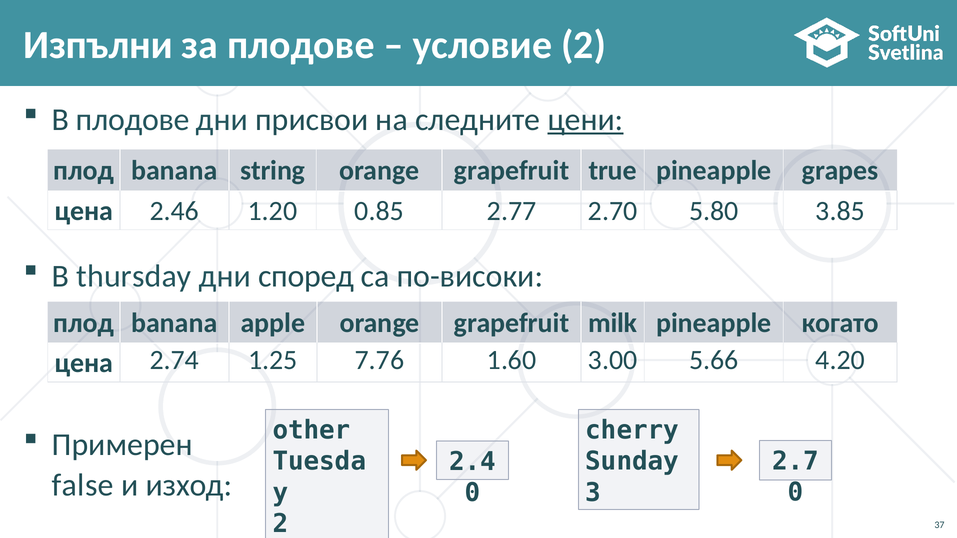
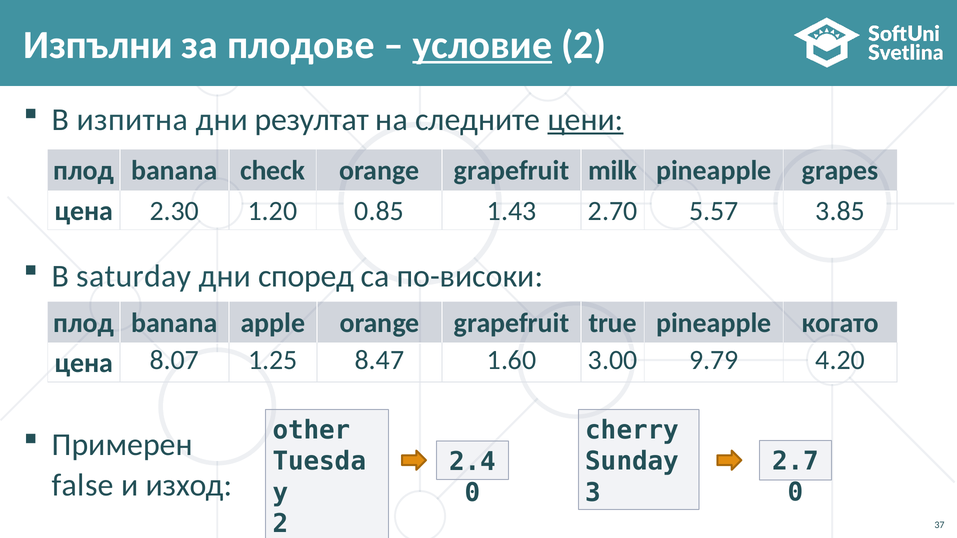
условие underline: none -> present
В плодове: плодове -> изпитна
присвои: присвои -> резултат
string: string -> check
true: true -> milk
2.46: 2.46 -> 2.30
2.77: 2.77 -> 1.43
5.80: 5.80 -> 5.57
thursday: thursday -> saturday
milk: milk -> true
2.74: 2.74 -> 8.07
7.76: 7.76 -> 8.47
5.66: 5.66 -> 9.79
